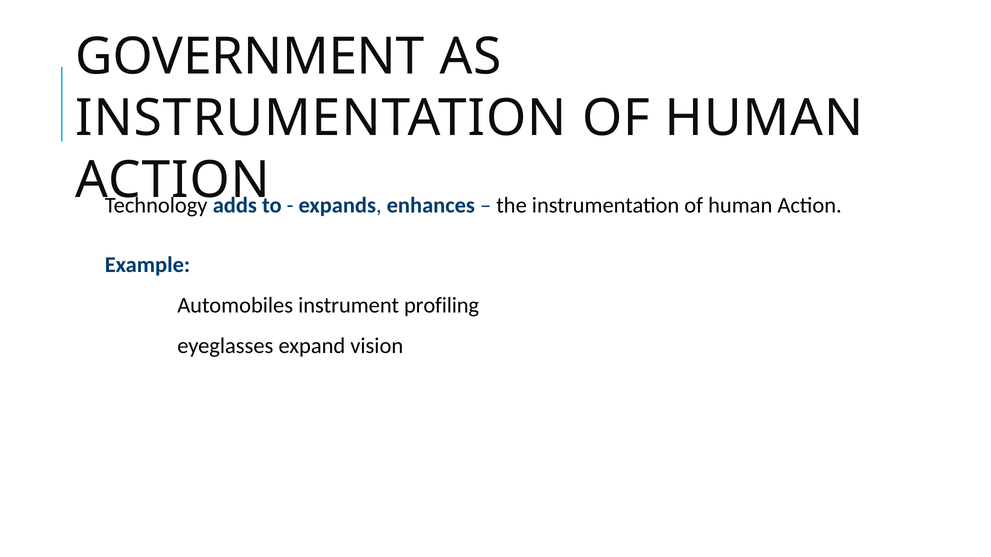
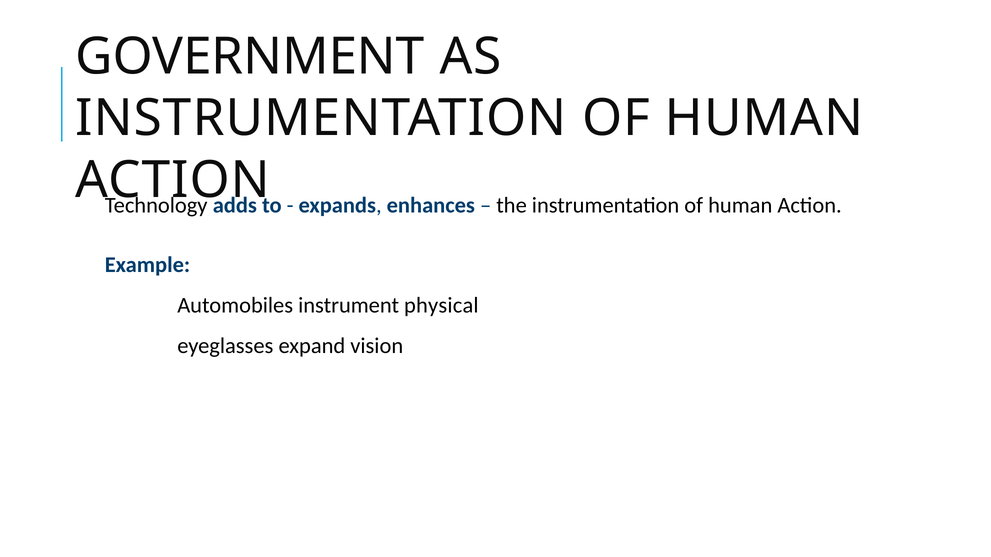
profiling: profiling -> physical
